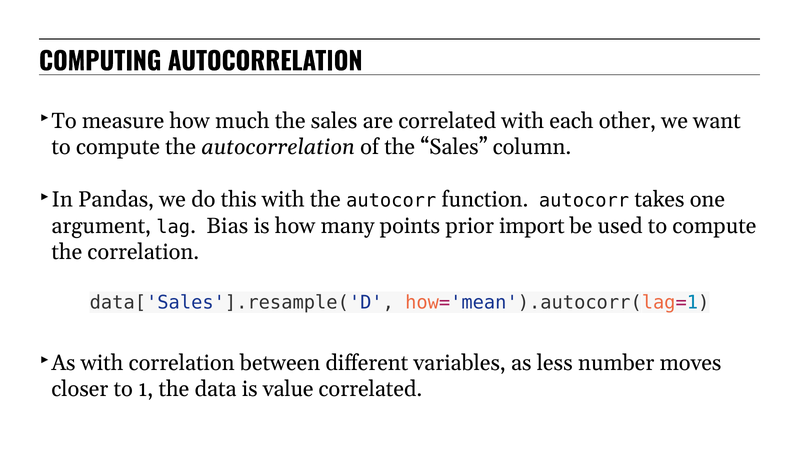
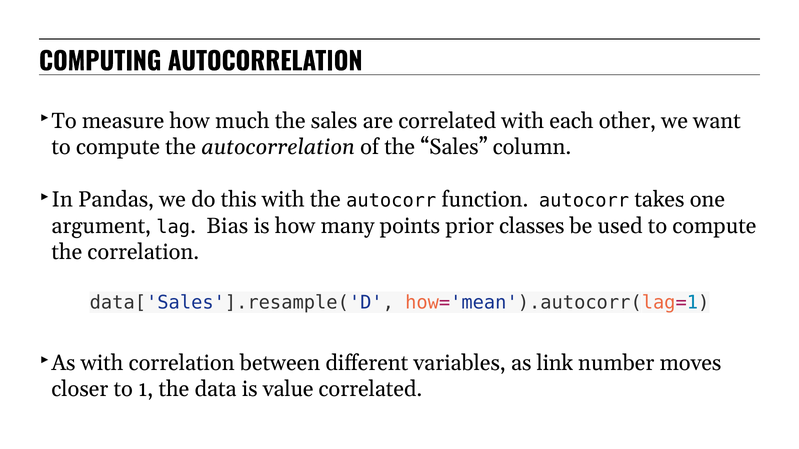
import: import -> classes
less: less -> link
